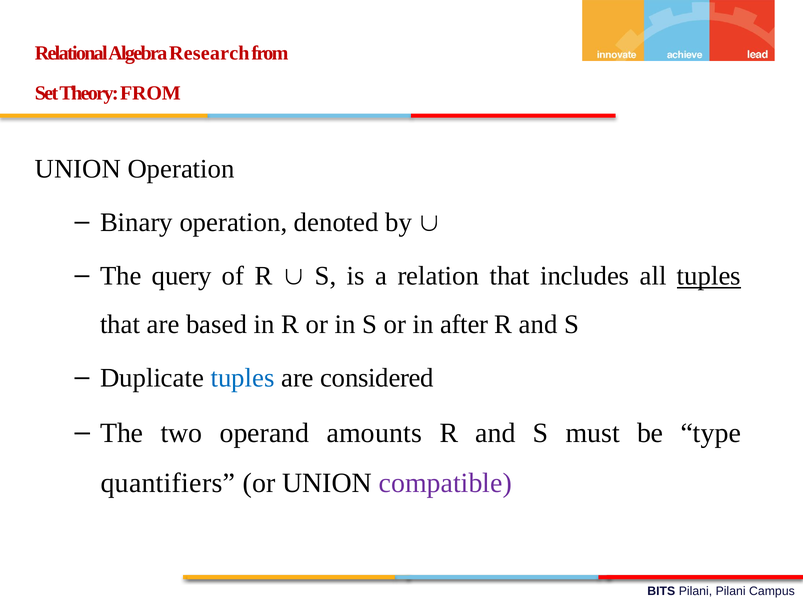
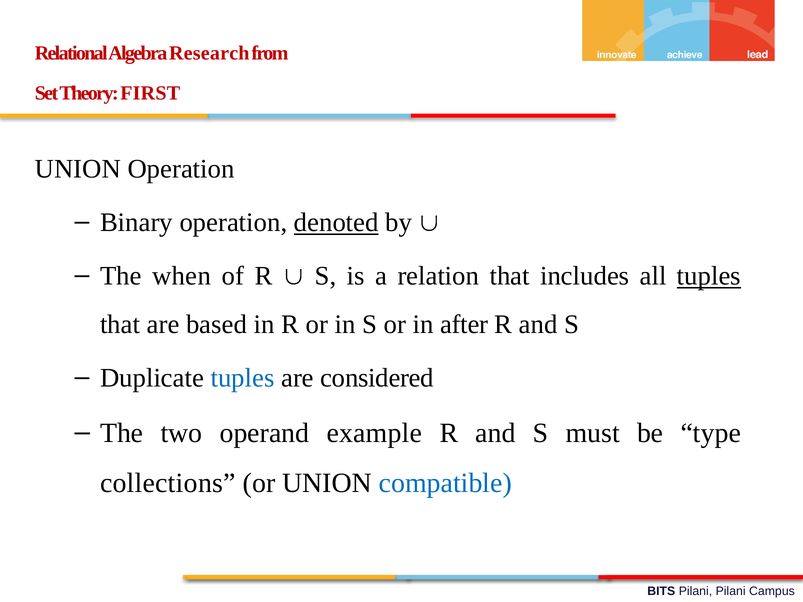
Theory FROM: FROM -> FIRST
denoted underline: none -> present
query: query -> when
amounts: amounts -> example
quantifiers: quantifiers -> collections
compatible colour: purple -> blue
